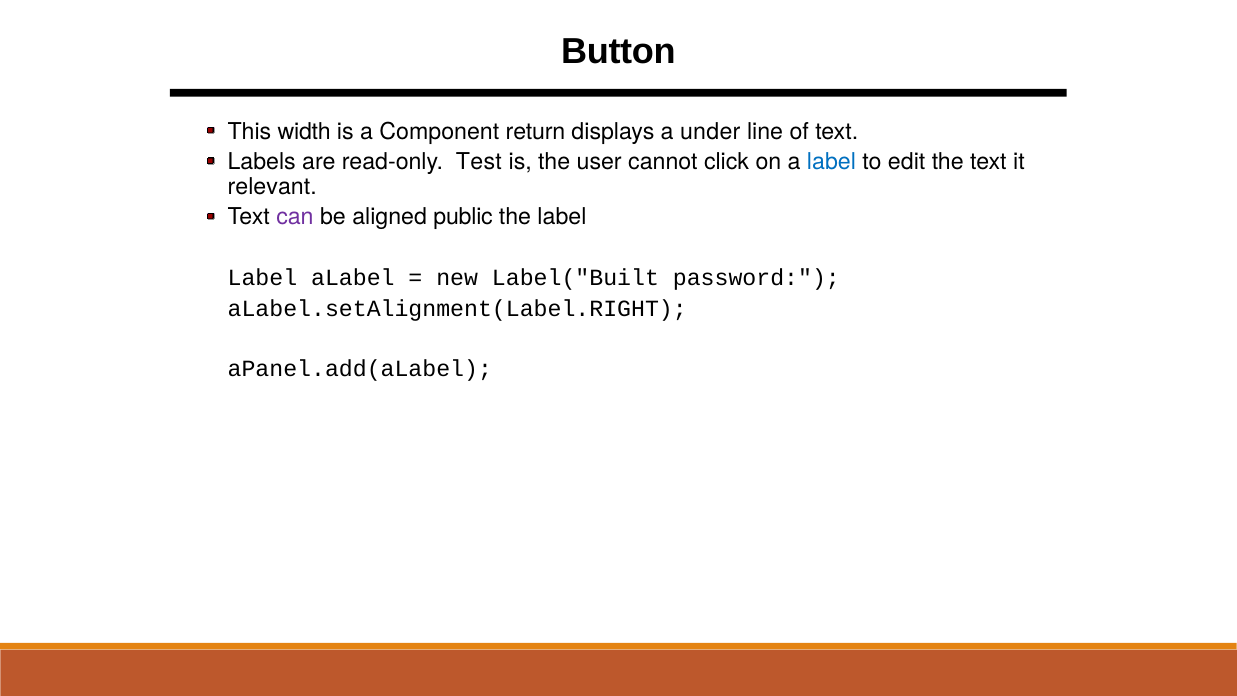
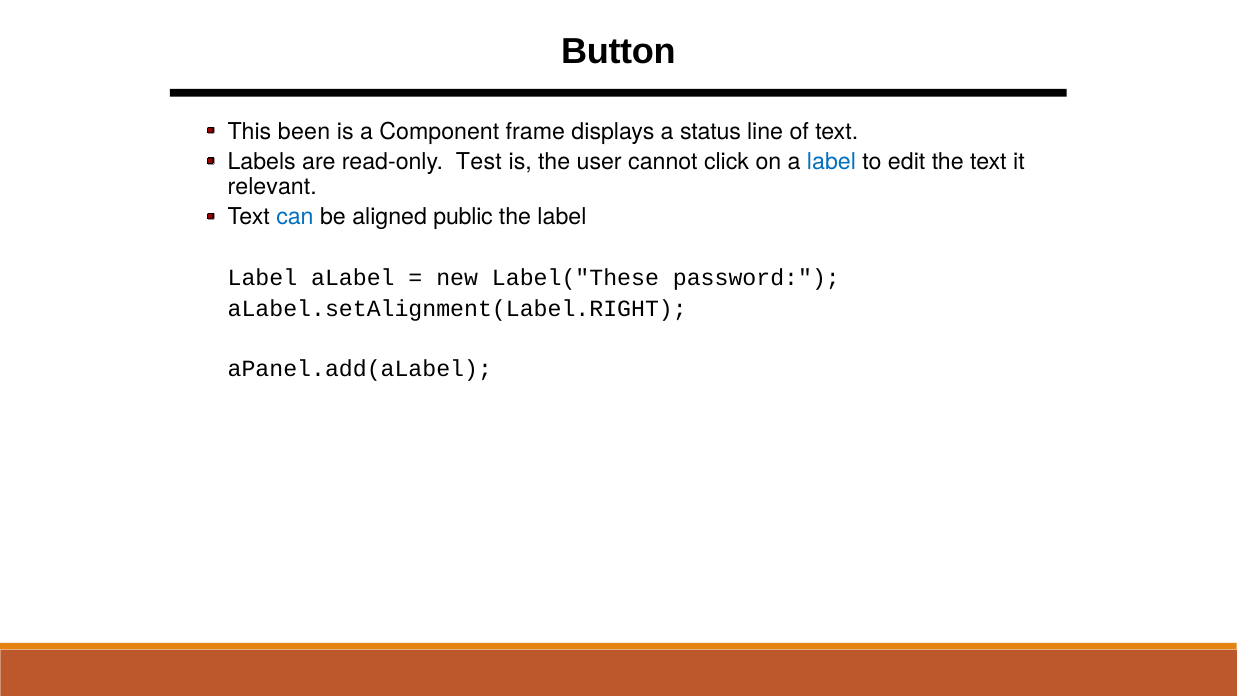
width: width -> been
return: return -> frame
under: under -> status
can colour: purple -> blue
Label("Built: Label("Built -> Label("These
